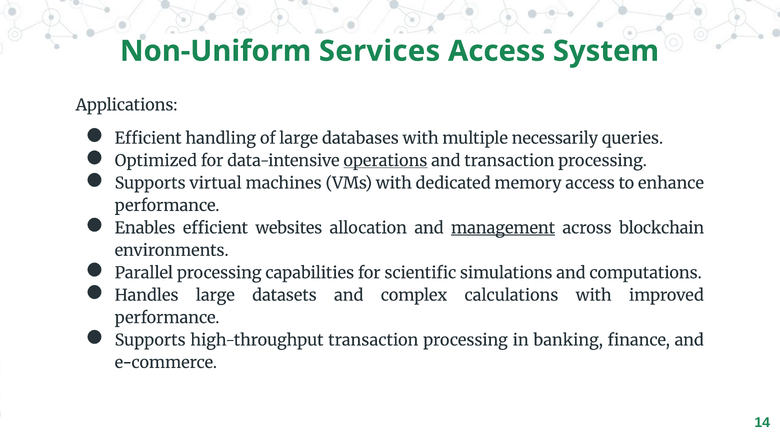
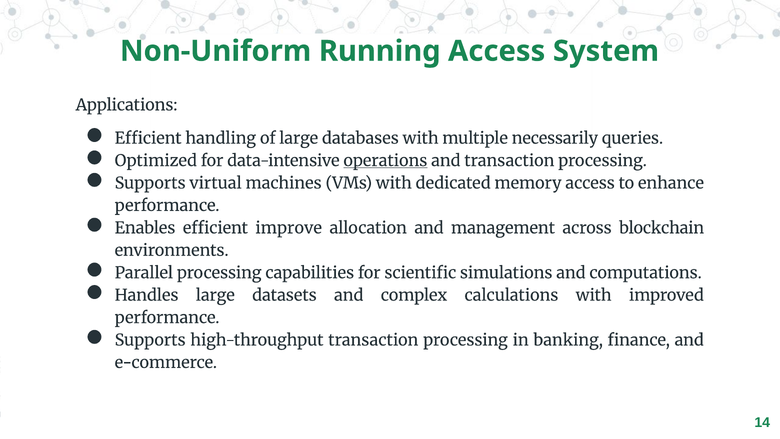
Services: Services -> Running
websites: websites -> improve
management underline: present -> none
